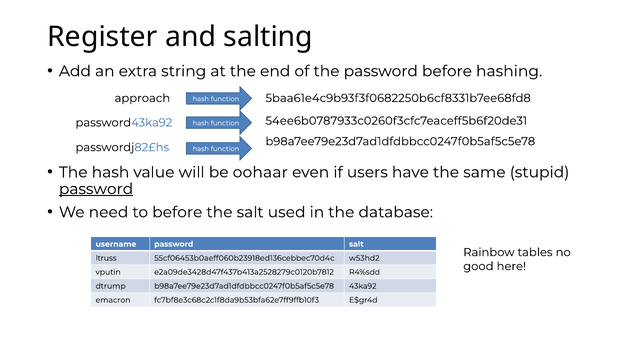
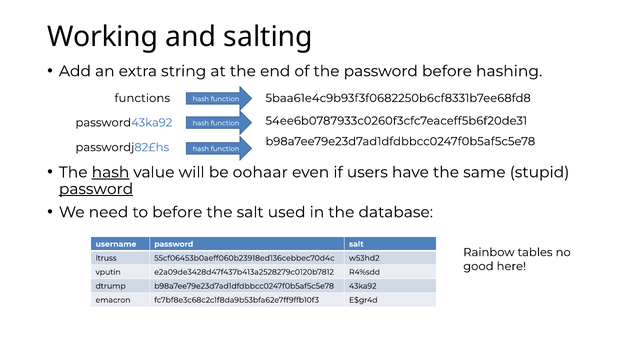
Register: Register -> Working
approach: approach -> functions
hash at (110, 172) underline: none -> present
